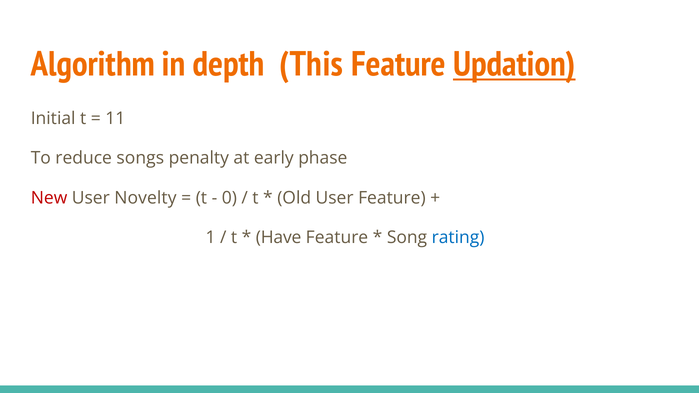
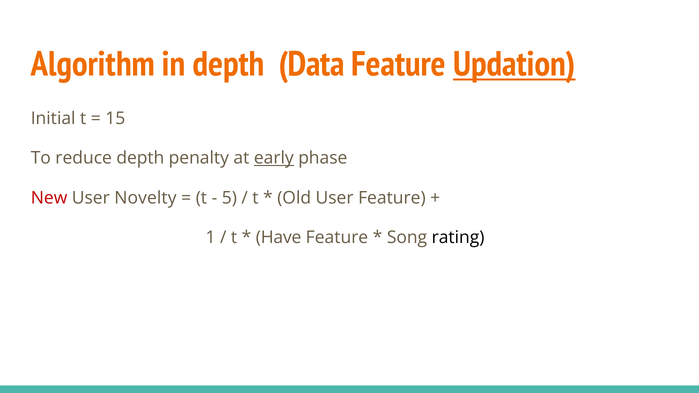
This: This -> Data
11: 11 -> 15
reduce songs: songs -> depth
early underline: none -> present
0: 0 -> 5
rating colour: blue -> black
